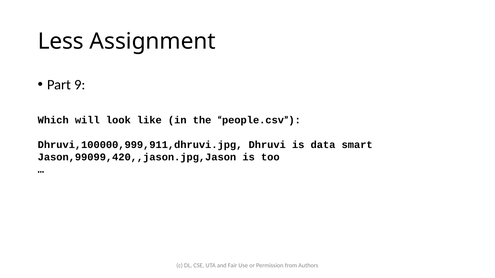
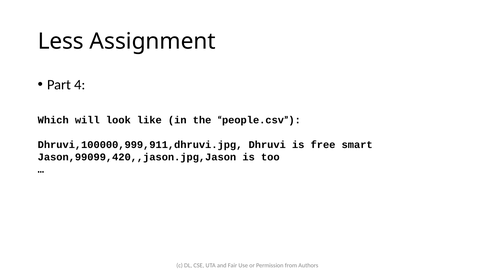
9: 9 -> 4
data: data -> free
